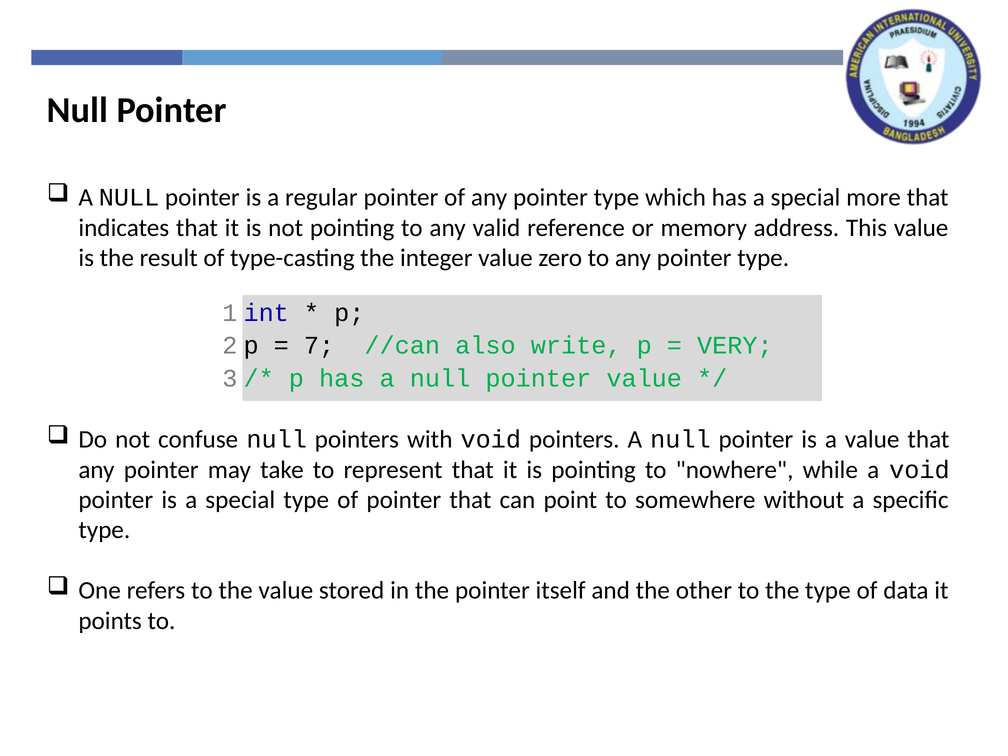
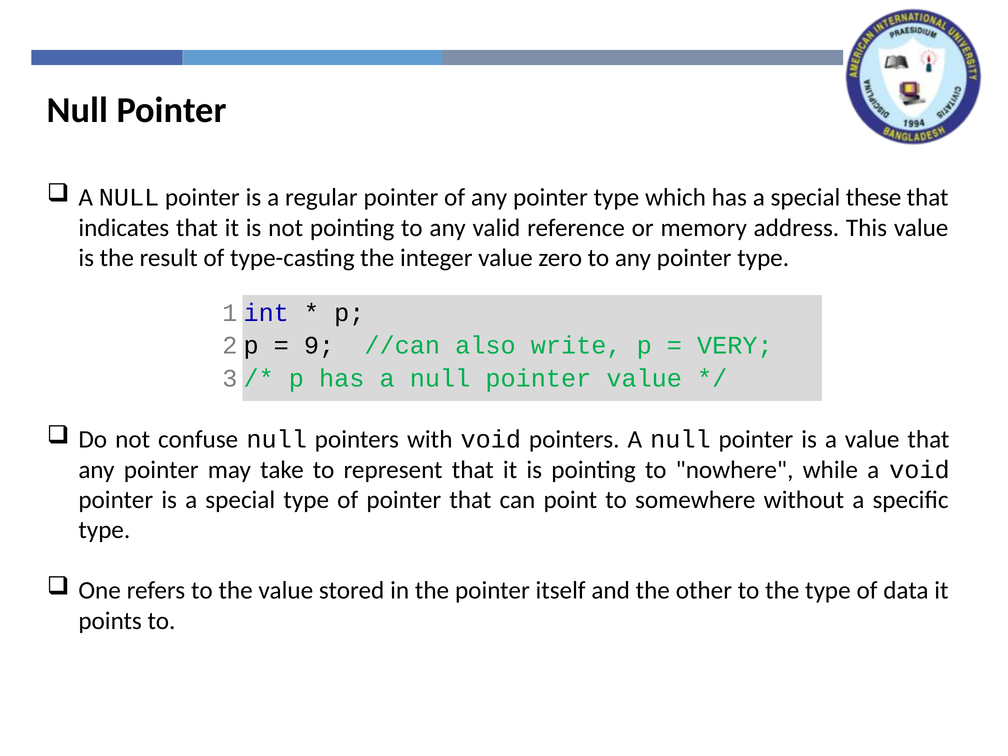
more: more -> these
7: 7 -> 9
